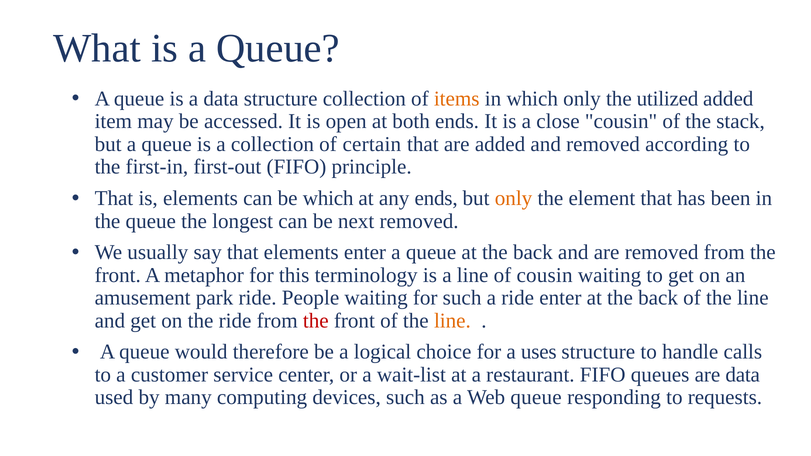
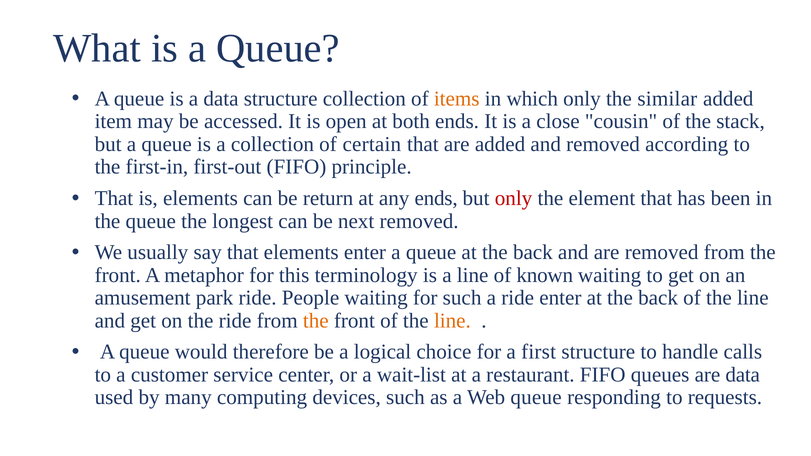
utilized: utilized -> similar
be which: which -> return
only at (514, 198) colour: orange -> red
of cousin: cousin -> known
the at (316, 321) colour: red -> orange
uses: uses -> first
